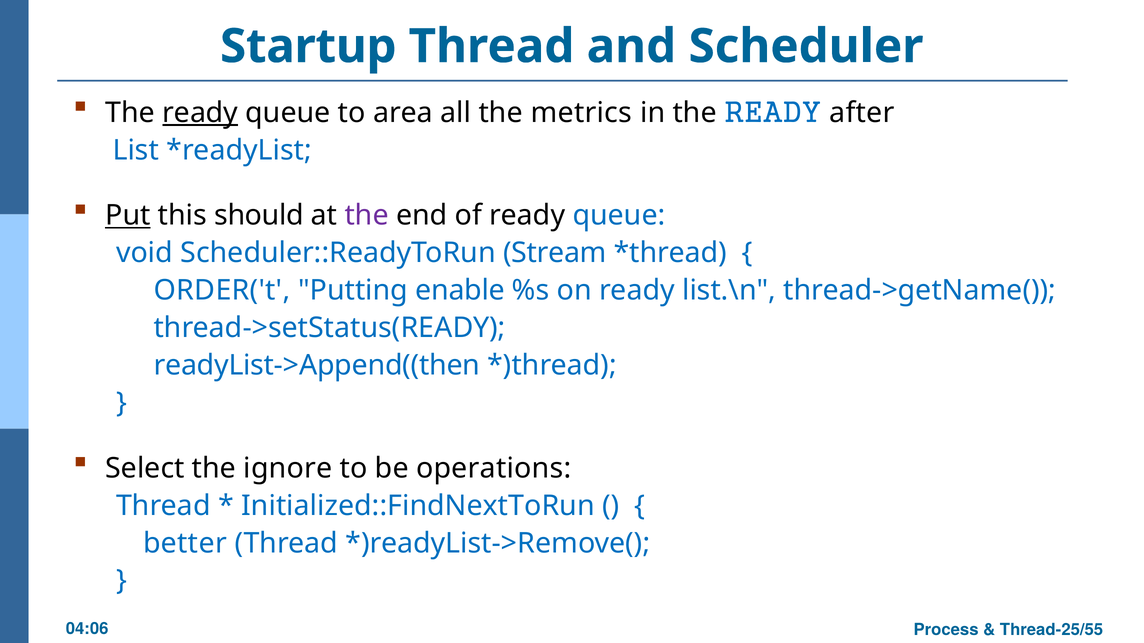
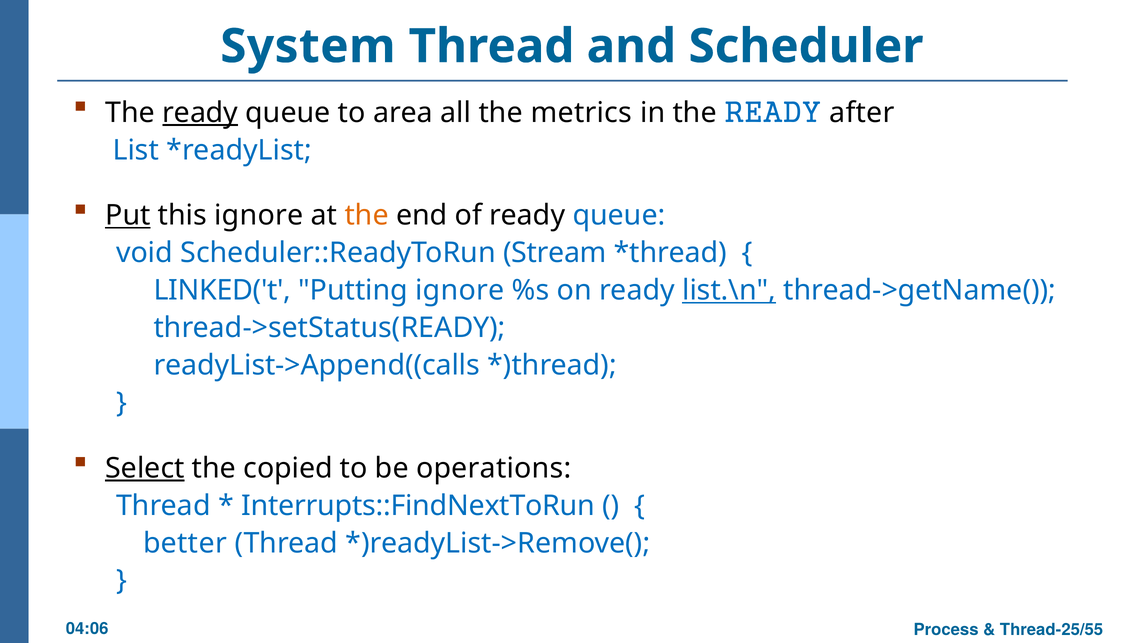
Startup: Startup -> System
this should: should -> ignore
the at (367, 216) colour: purple -> orange
ORDER('t: ORDER('t -> LINKED('t
Putting enable: enable -> ignore
list.\n underline: none -> present
readyList->Append((then: readyList->Append((then -> readyList->Append((calls
Select underline: none -> present
ignore: ignore -> copied
Initialized::FindNextToRun: Initialized::FindNextToRun -> Interrupts::FindNextToRun
